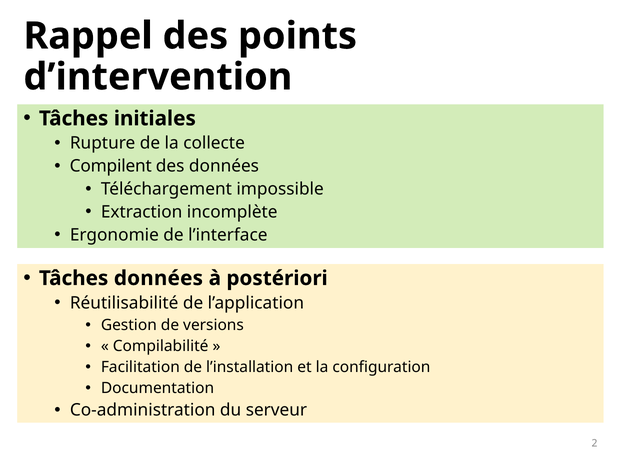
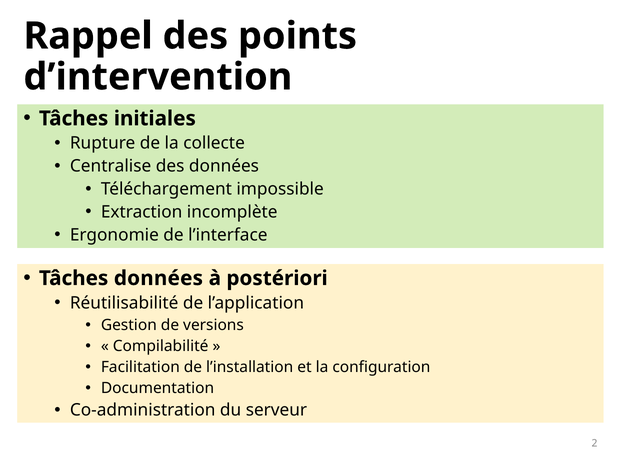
Compilent: Compilent -> Centralise
